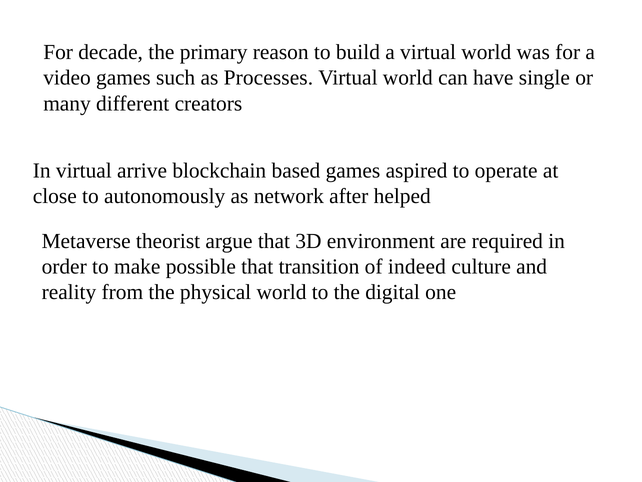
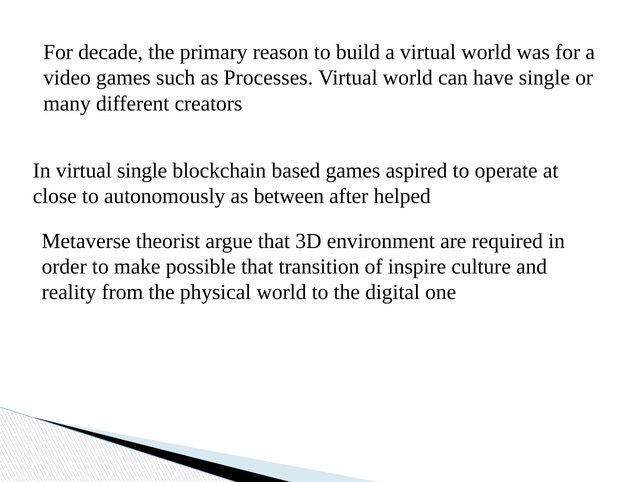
virtual arrive: arrive -> single
network: network -> between
indeed: indeed -> inspire
